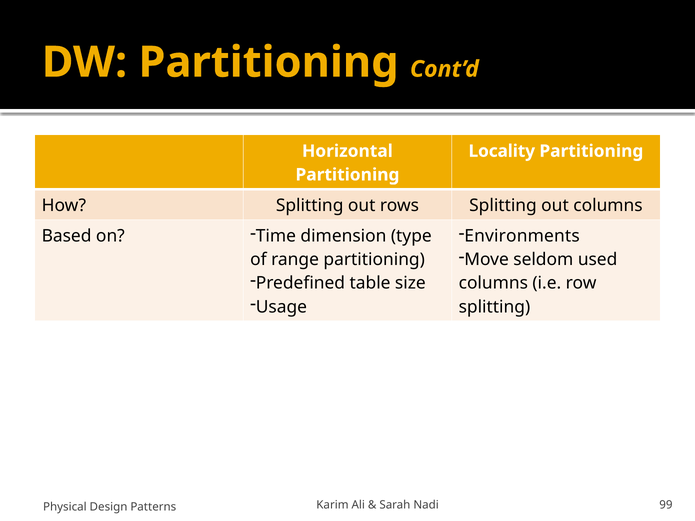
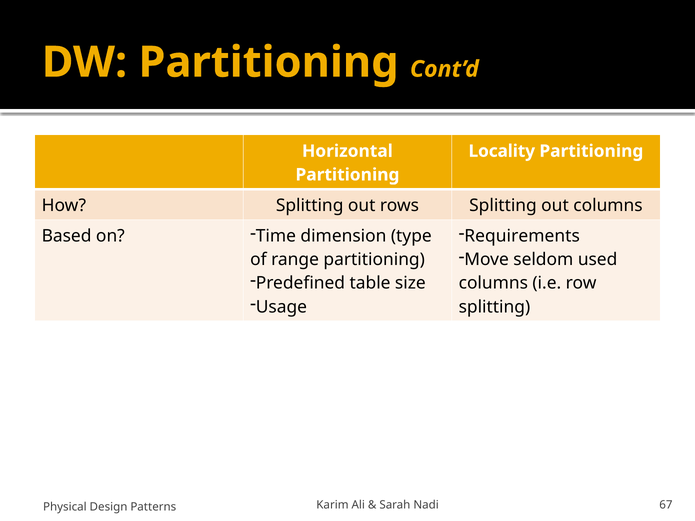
Environments: Environments -> Requirements
99: 99 -> 67
